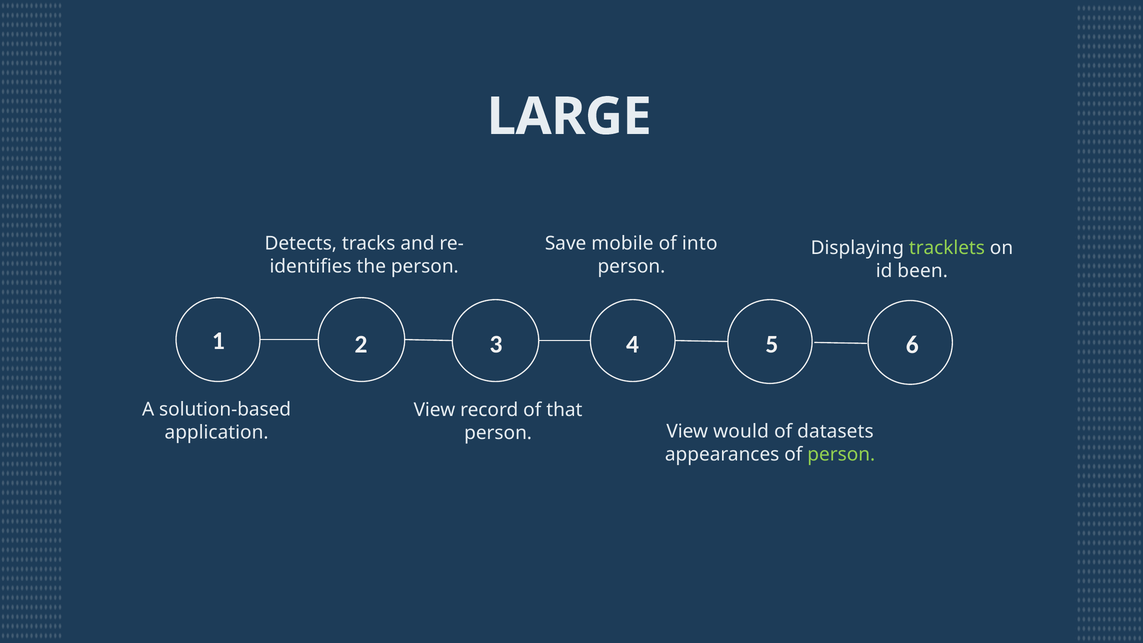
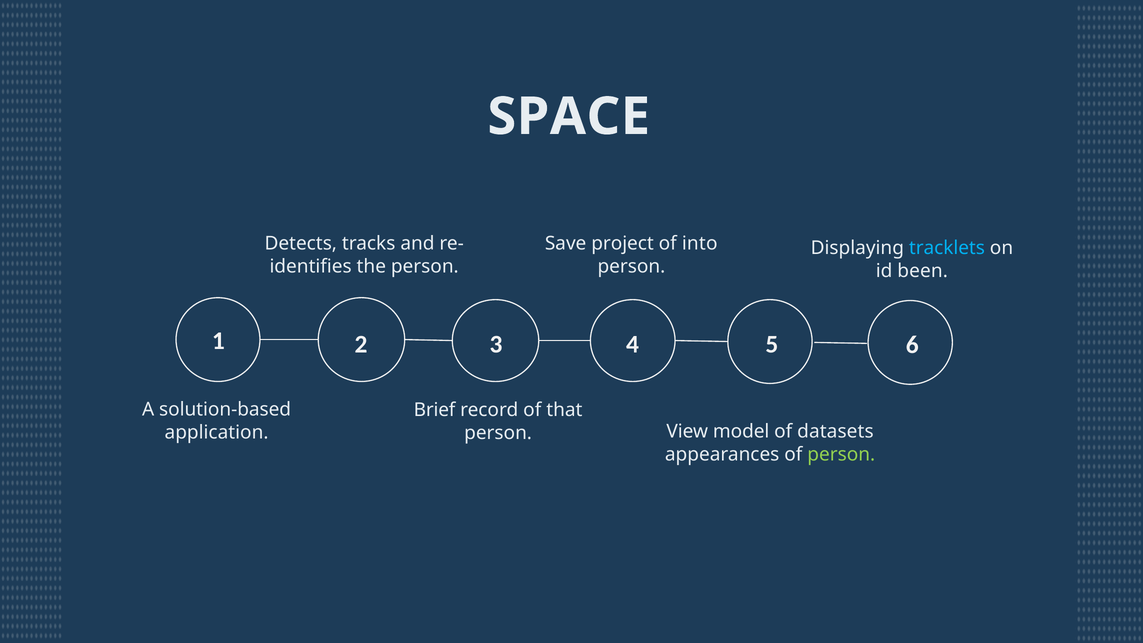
LARGE: LARGE -> SPACE
mobile: mobile -> project
tracklets colour: light green -> light blue
View at (435, 410): View -> Brief
would: would -> model
